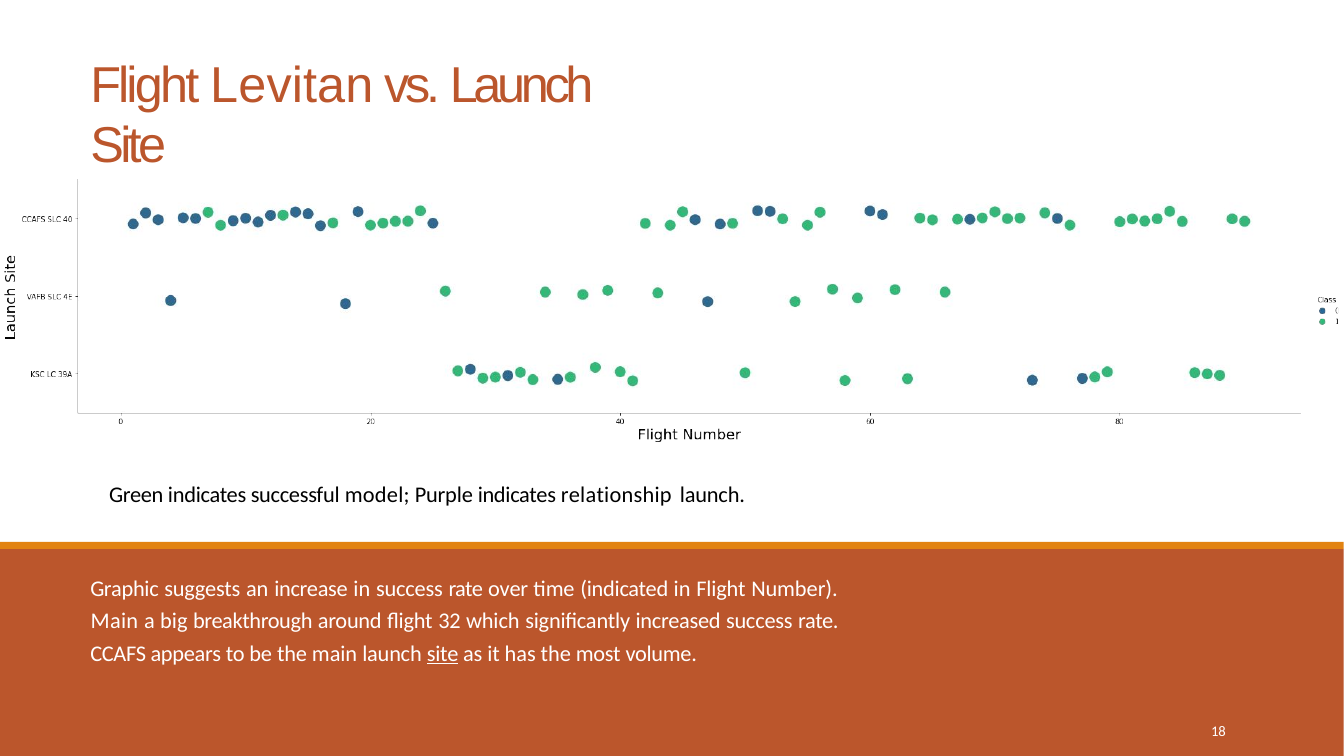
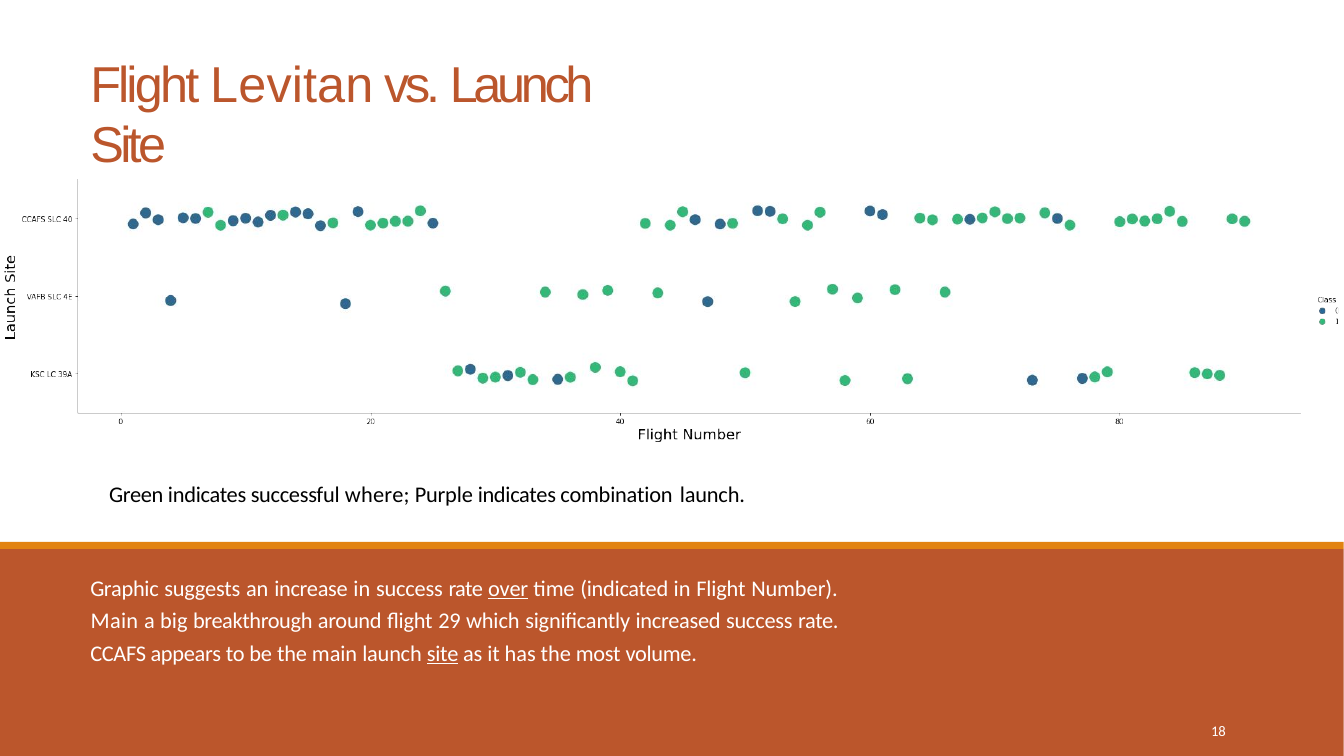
model: model -> where
relationship: relationship -> combination
over underline: none -> present
32: 32 -> 29
